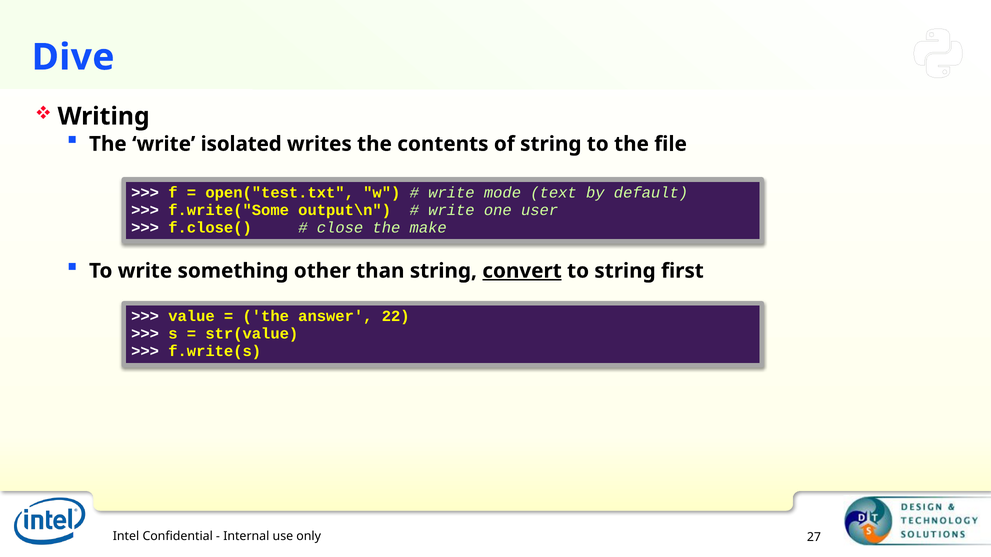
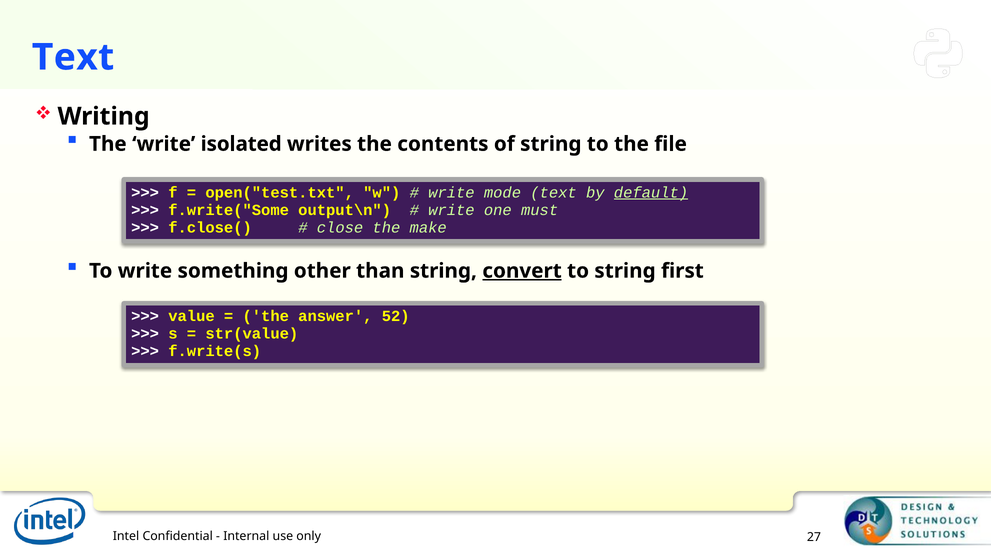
Dive at (73, 57): Dive -> Text
default underline: none -> present
user: user -> must
22: 22 -> 52
